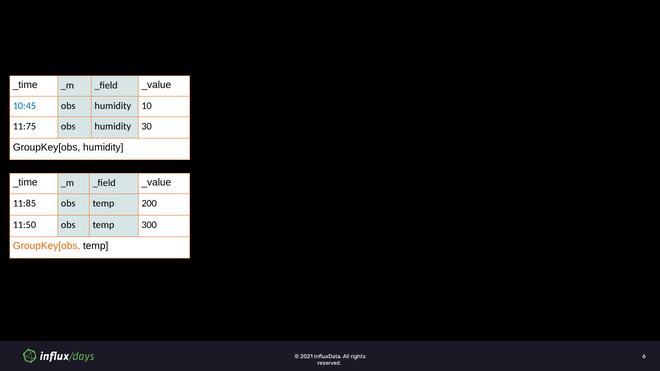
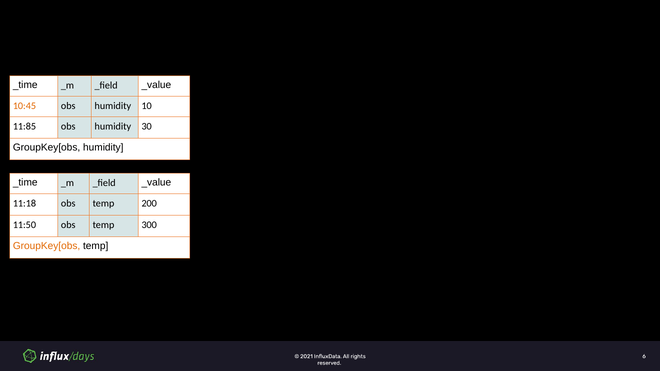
10:45 colour: blue -> orange
11:75: 11:75 -> 11:85
11:85: 11:85 -> 11:18
